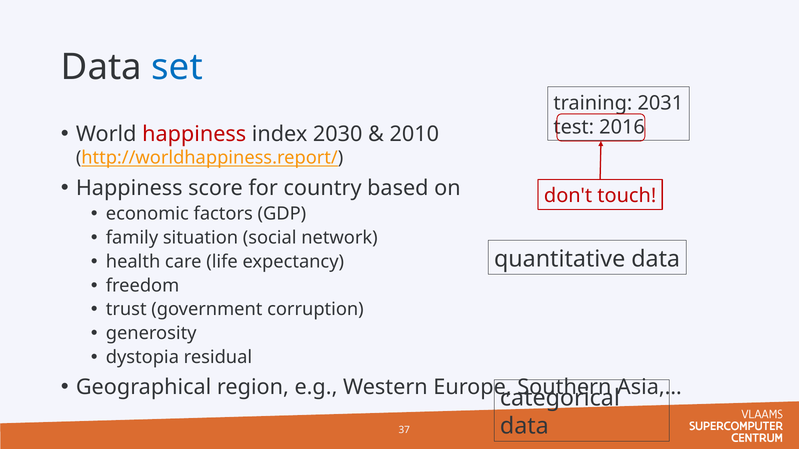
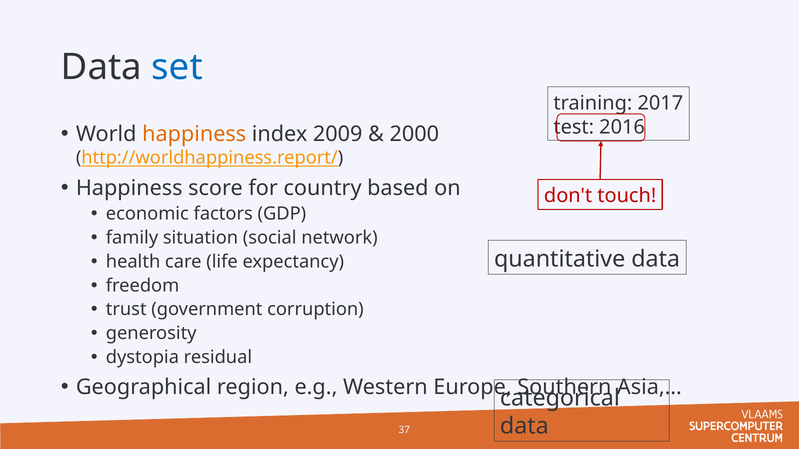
2031: 2031 -> 2017
happiness at (194, 134) colour: red -> orange
2030: 2030 -> 2009
2010: 2010 -> 2000
